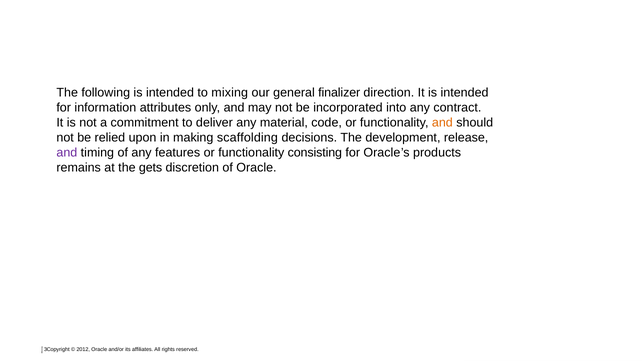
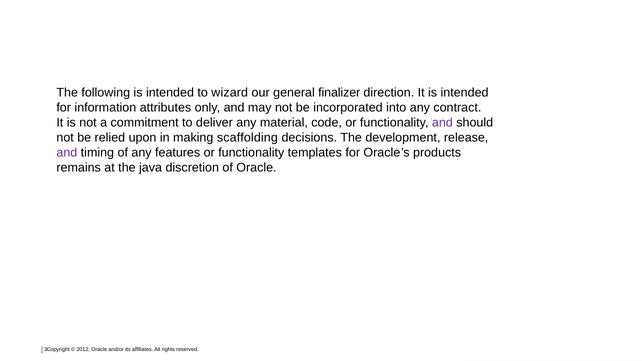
mixing: mixing -> wizard
and at (442, 123) colour: orange -> purple
consisting: consisting -> templates
gets: gets -> java
